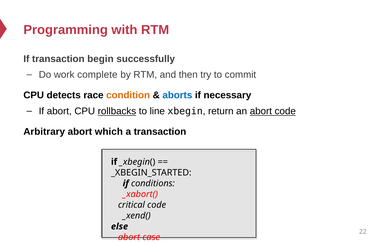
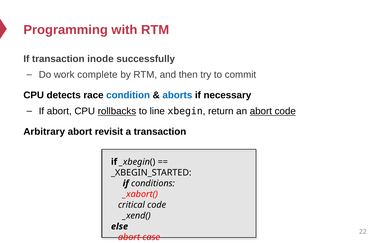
begin: begin -> inode
condition colour: orange -> blue
which: which -> revisit
